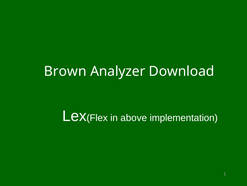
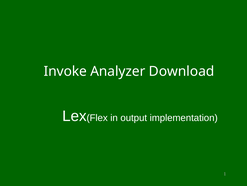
Brown: Brown -> Invoke
above: above -> output
